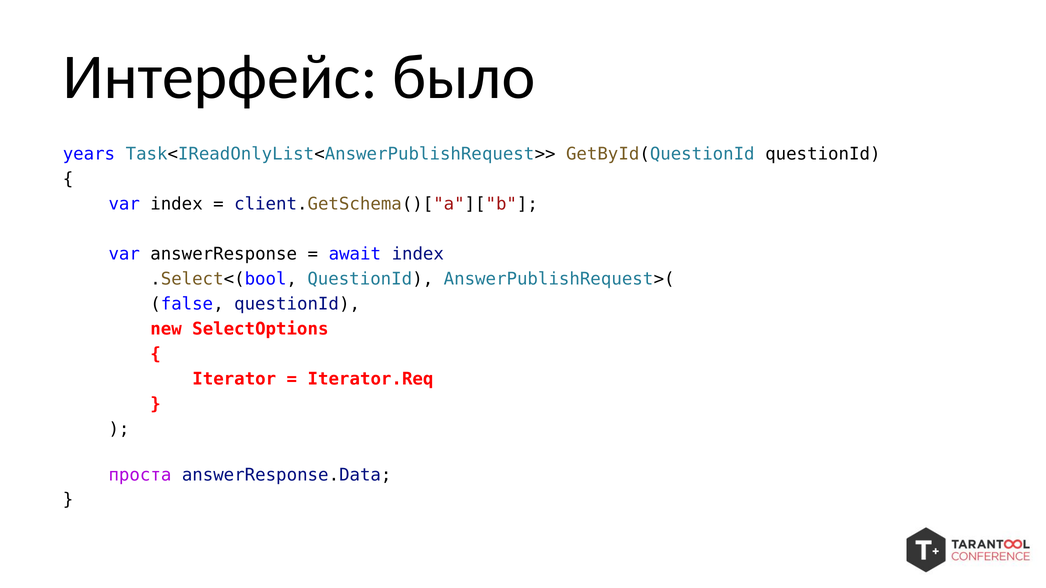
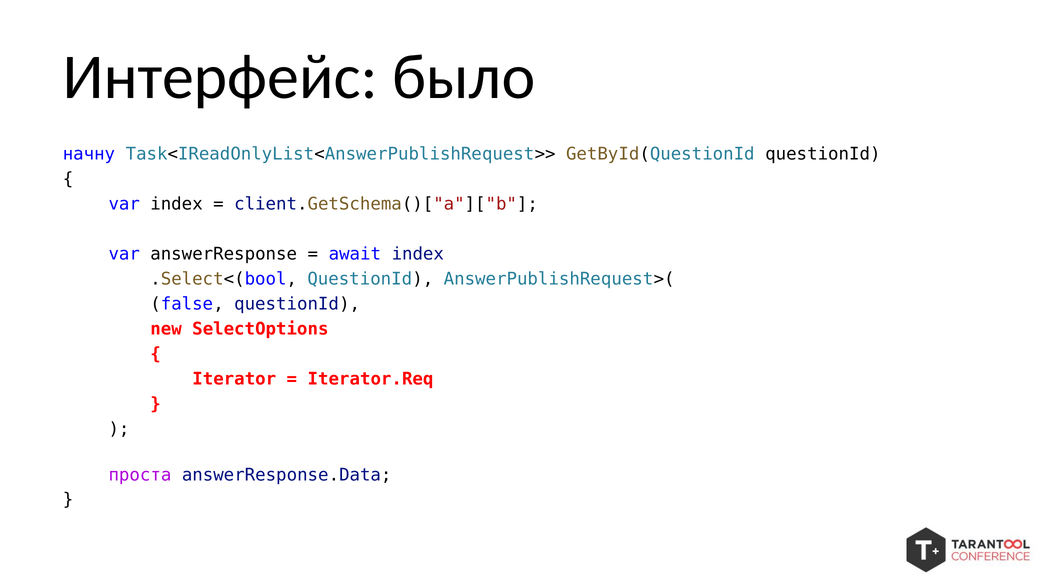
years: years -> начну
